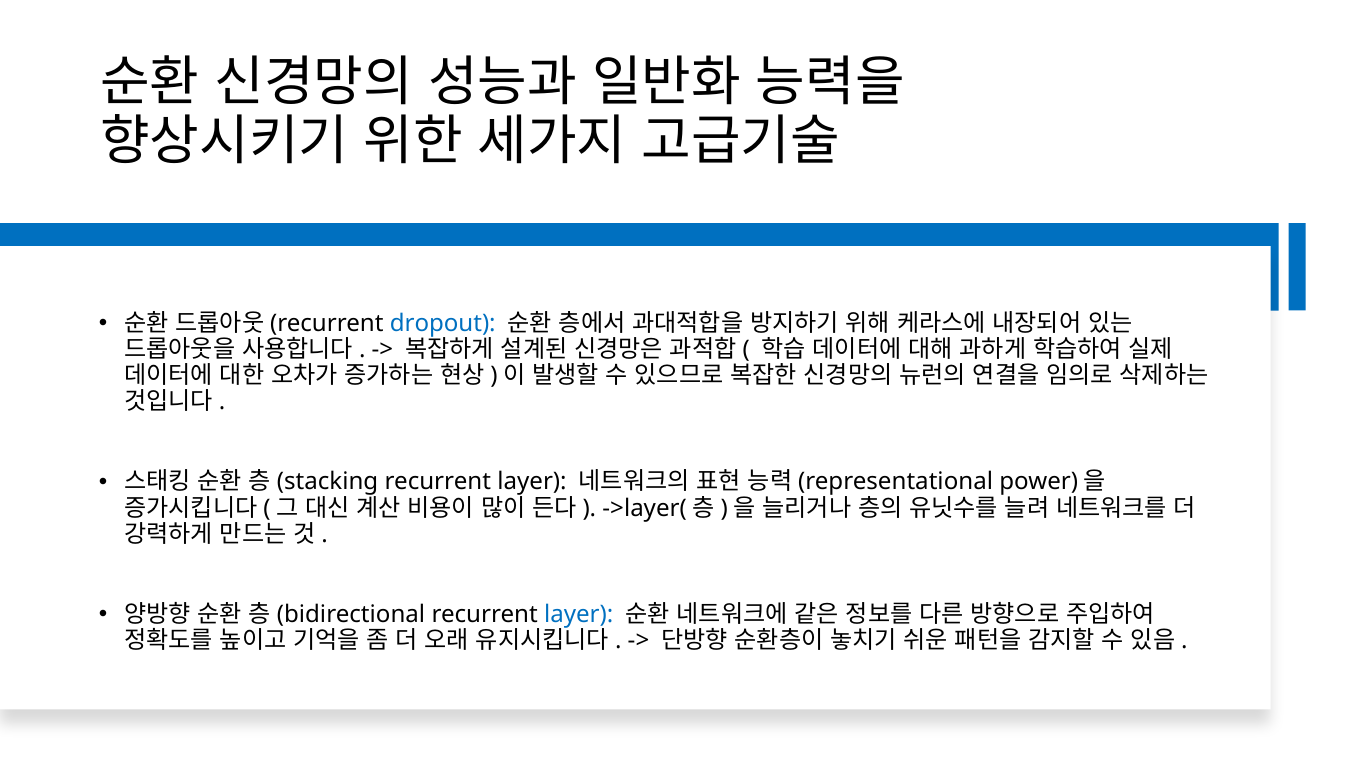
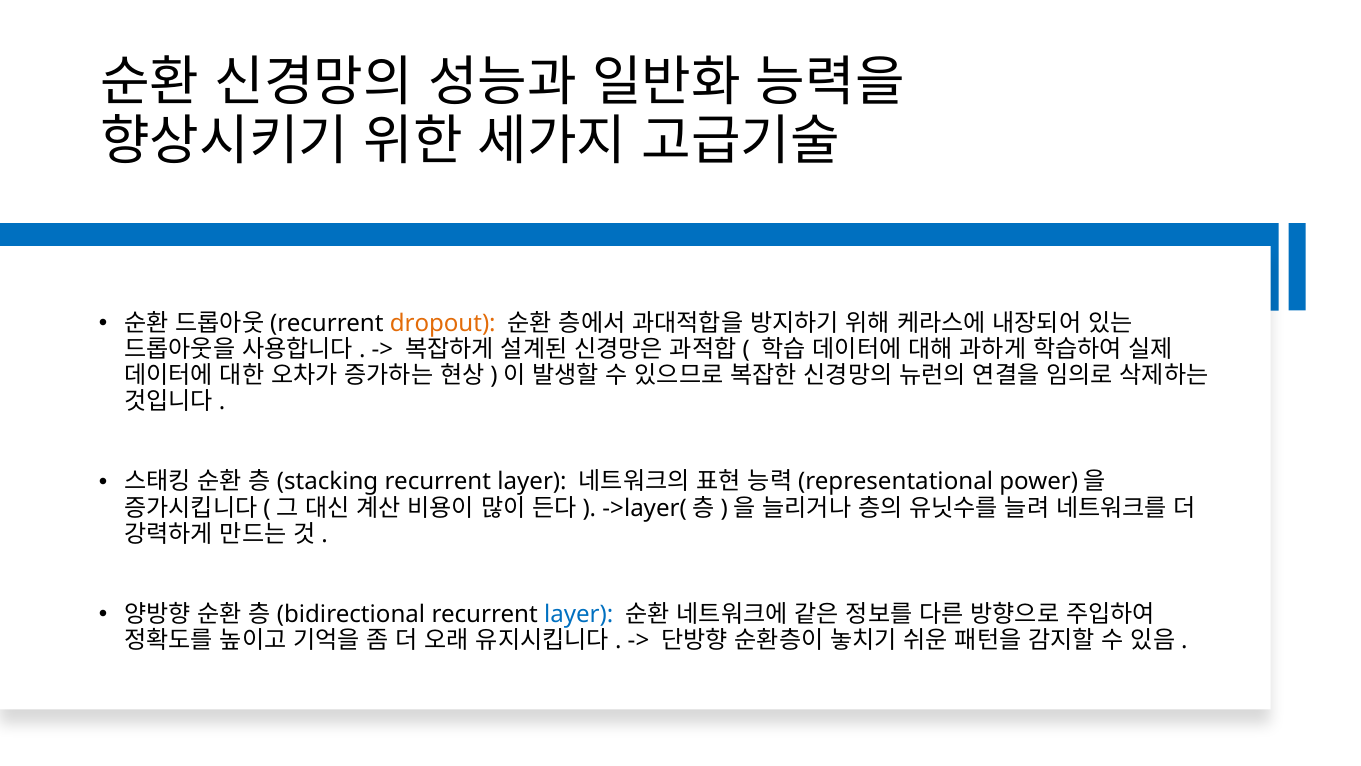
dropout colour: blue -> orange
